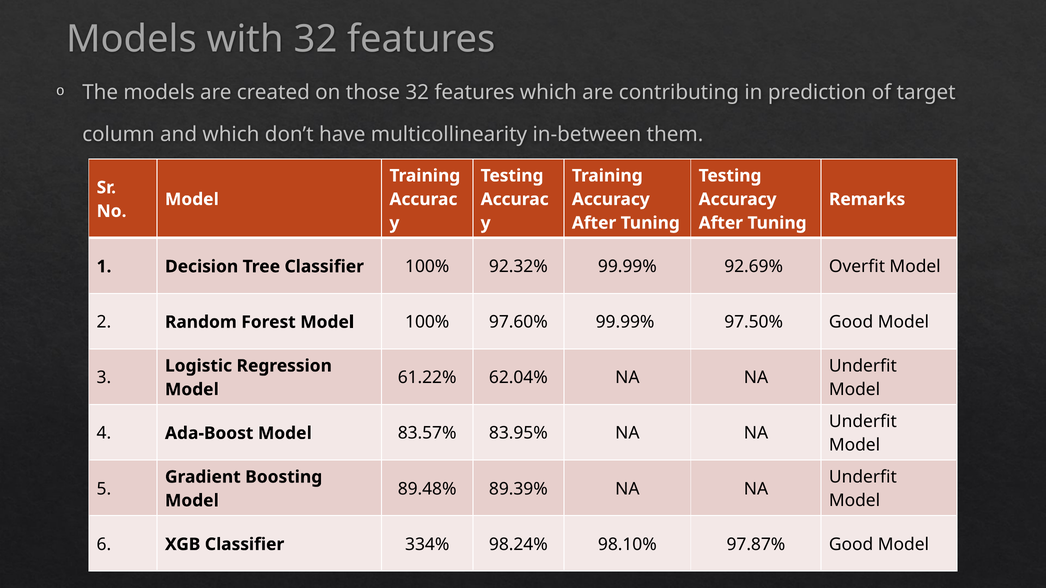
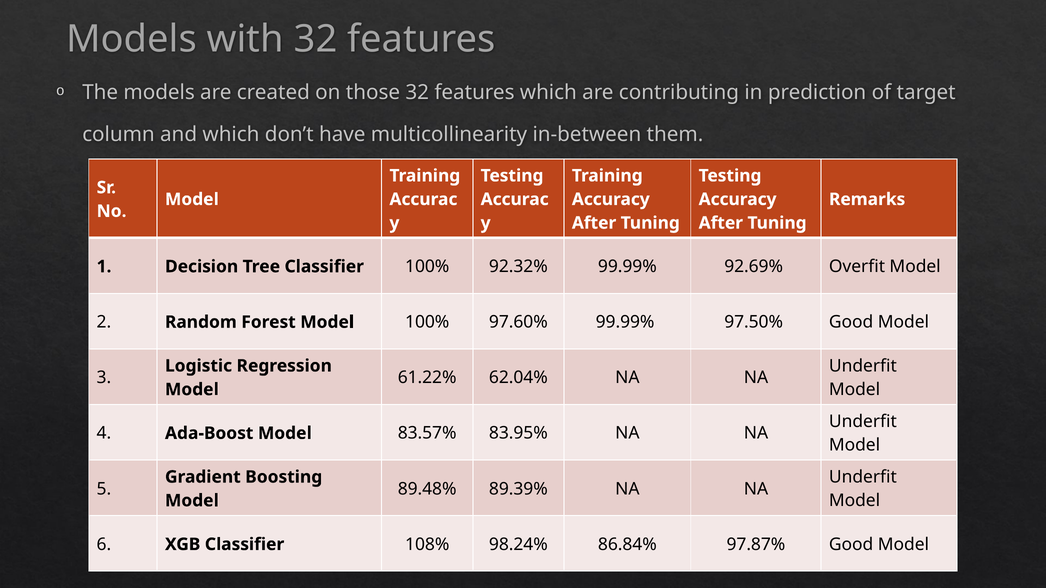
334%: 334% -> 108%
98.10%: 98.10% -> 86.84%
